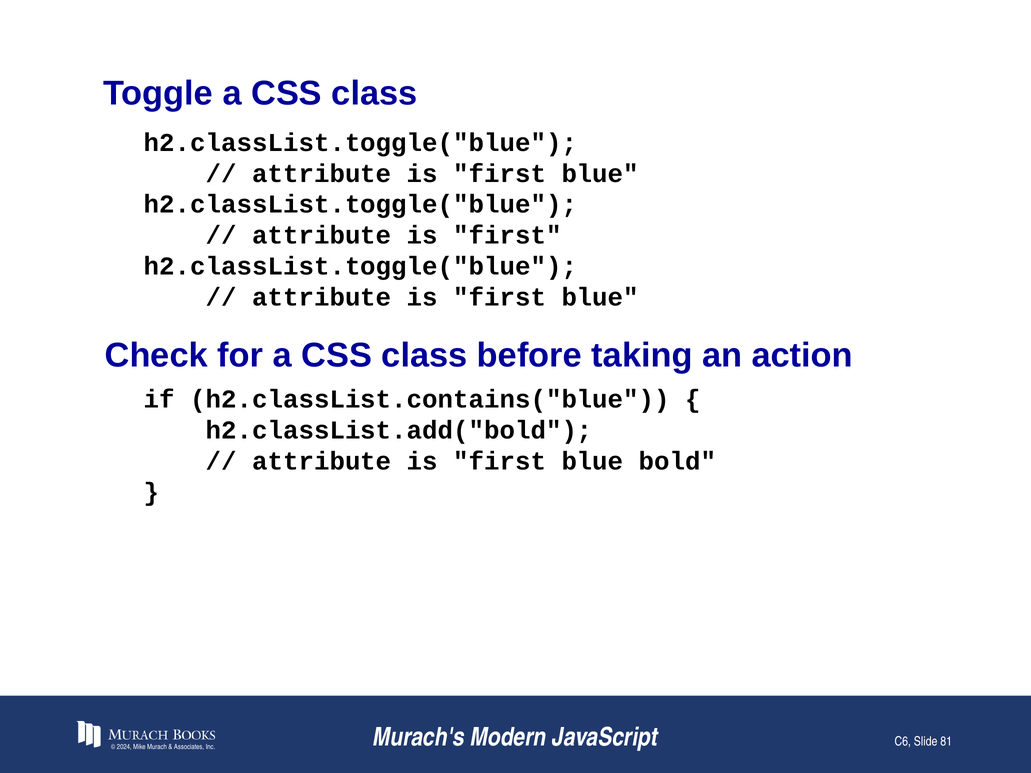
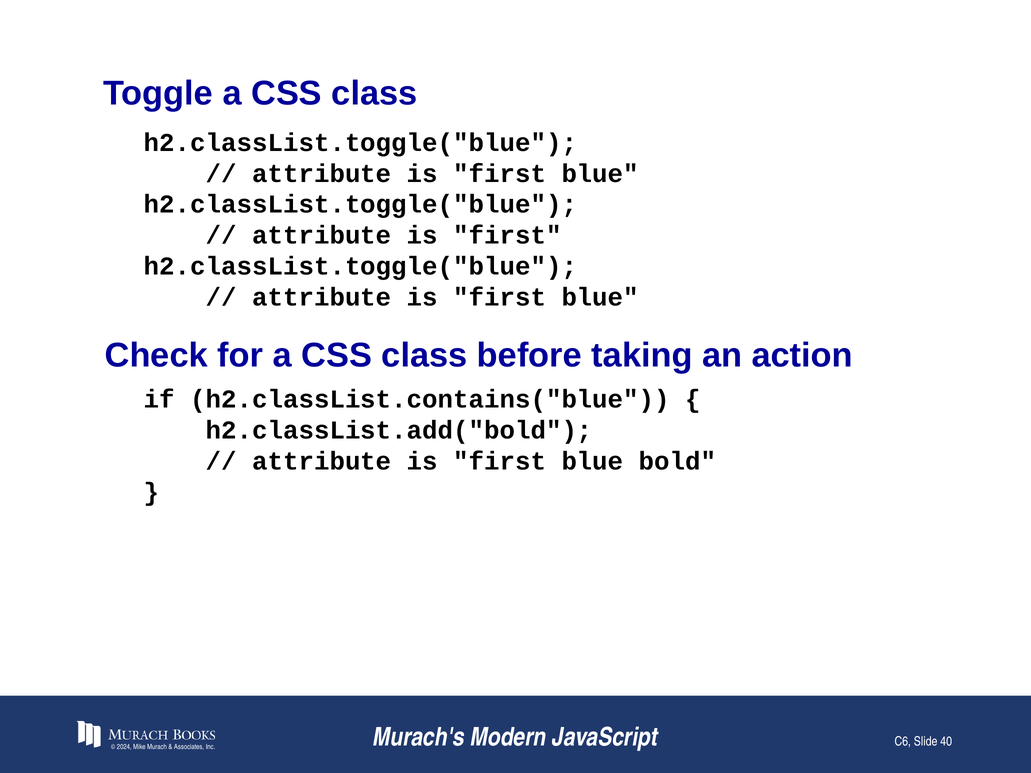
81: 81 -> 40
